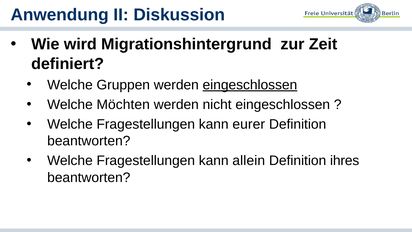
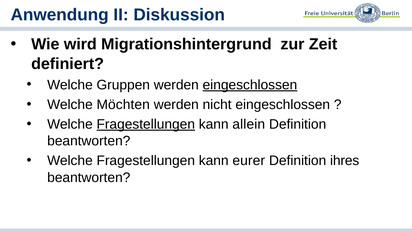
Fragestellungen at (146, 124) underline: none -> present
eurer: eurer -> allein
allein: allein -> eurer
